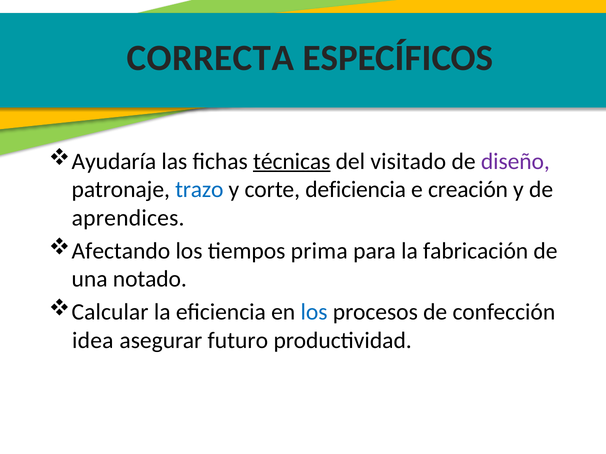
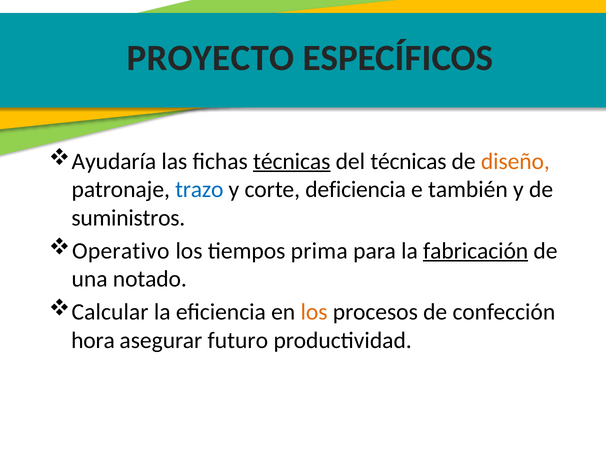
CORRECTA: CORRECTA -> PROYECTO
del visitado: visitado -> técnicas
diseño colour: purple -> orange
creación: creación -> también
aprendices: aprendices -> suministros
Afectando: Afectando -> Operativo
fabricación underline: none -> present
los at (314, 312) colour: blue -> orange
idea: idea -> hora
